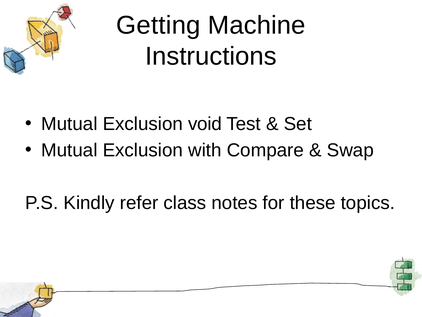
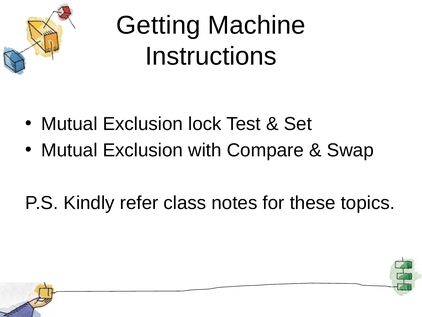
void: void -> lock
